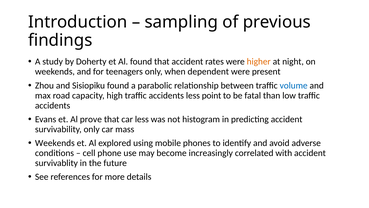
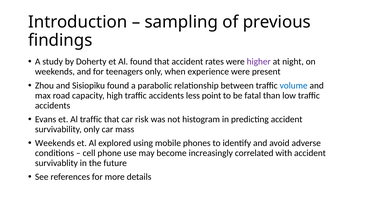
higher colour: orange -> purple
dependent: dependent -> experience
Al prove: prove -> traffic
car less: less -> risk
